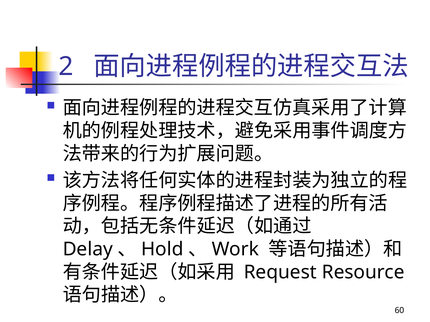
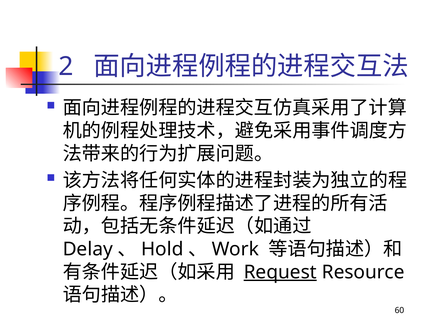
Request underline: none -> present
